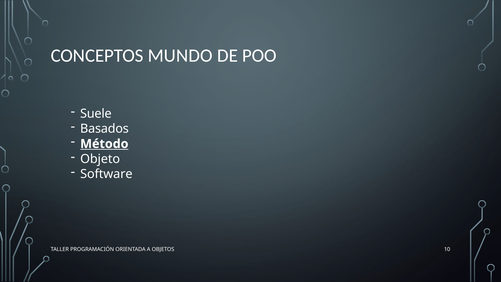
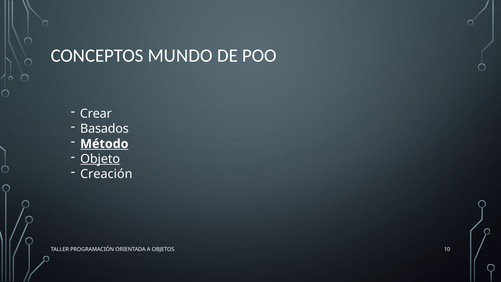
Suele: Suele -> Crear
Objeto underline: none -> present
Software: Software -> Creación
